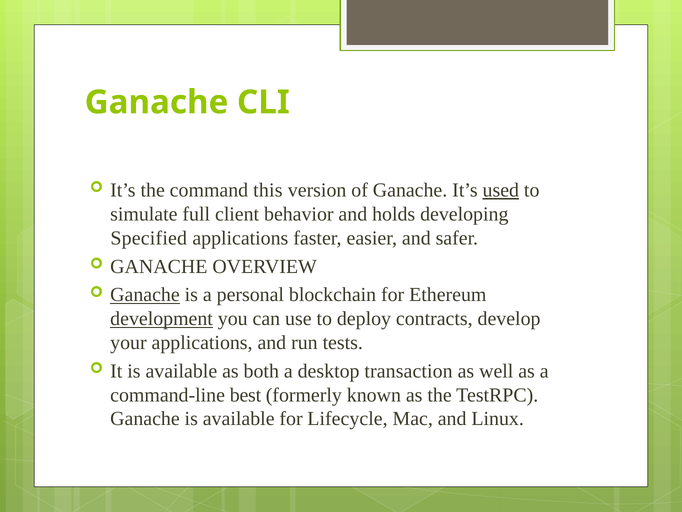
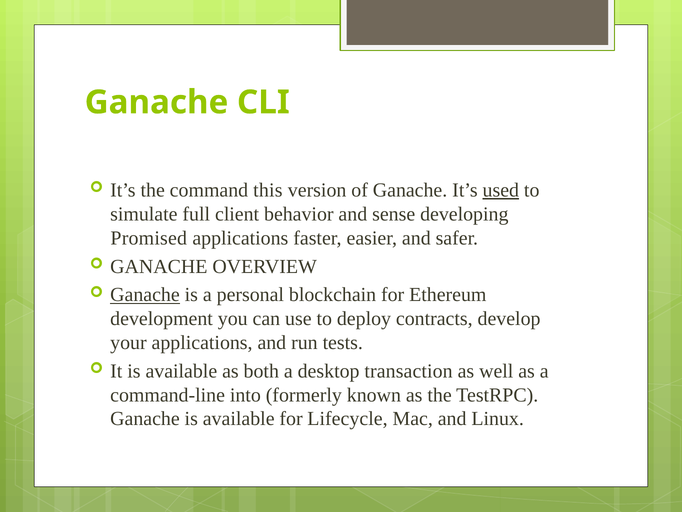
holds: holds -> sense
Specified: Specified -> Promised
development underline: present -> none
best: best -> into
